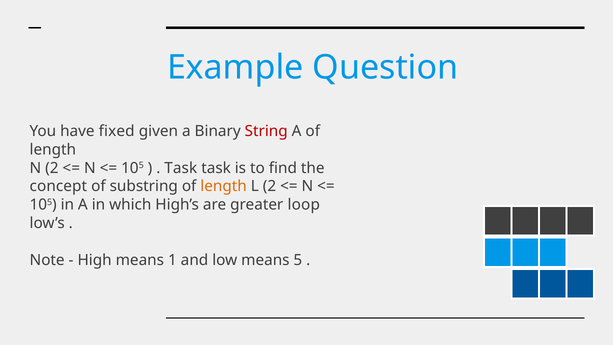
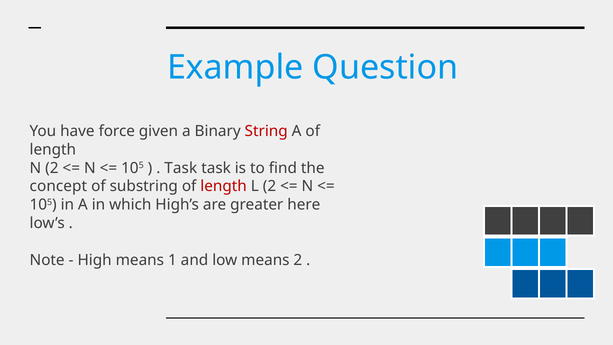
fixed: fixed -> force
length at (224, 186) colour: orange -> red
loop: loop -> here
means 5: 5 -> 2
